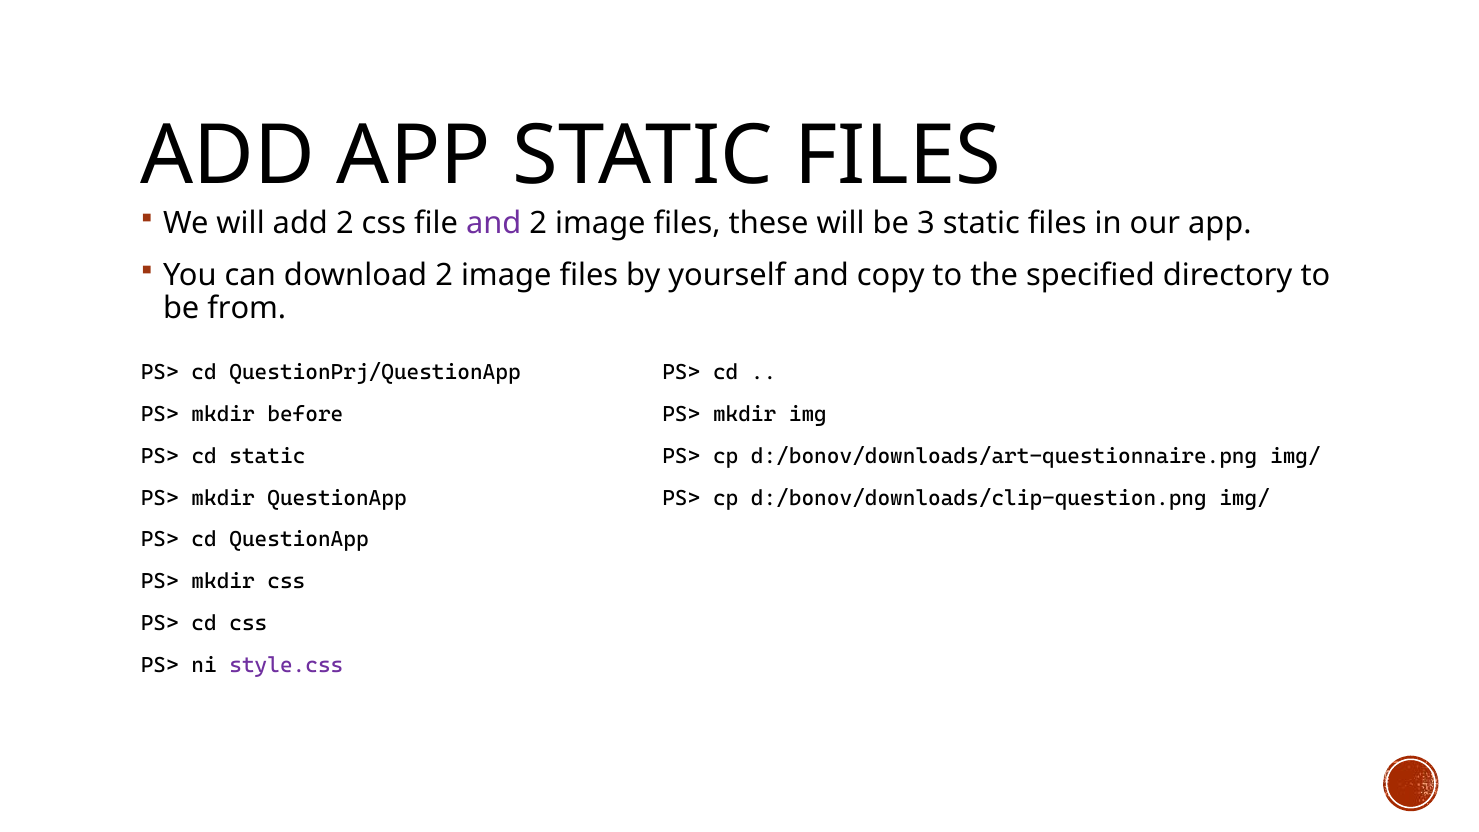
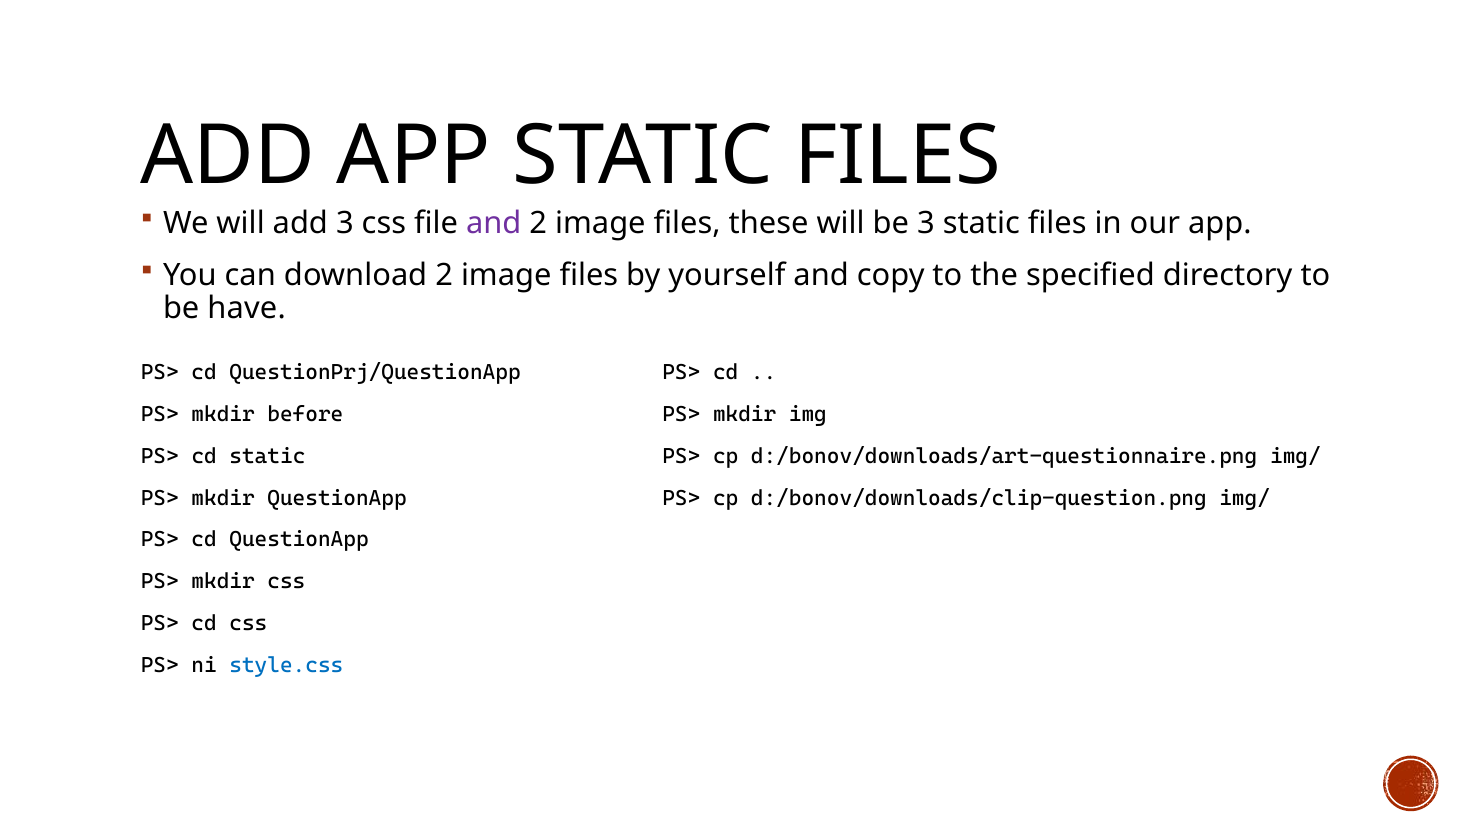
add 2: 2 -> 3
from: from -> have
style.css colour: purple -> blue
